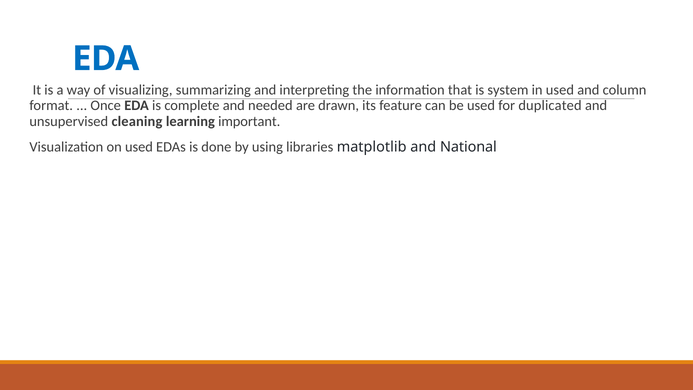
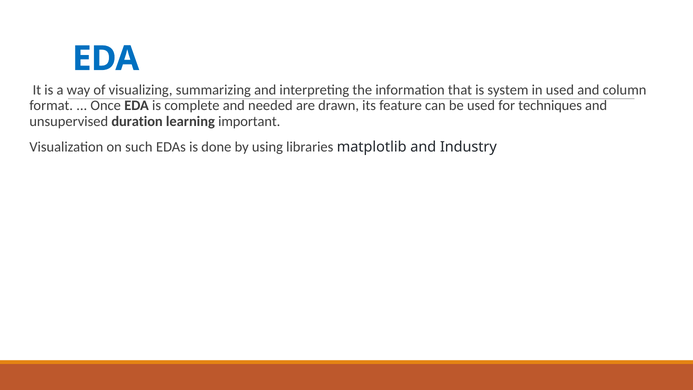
duplicated: duplicated -> techniques
cleaning: cleaning -> duration
on used: used -> such
National: National -> Industry
